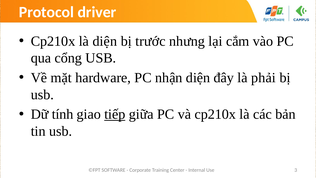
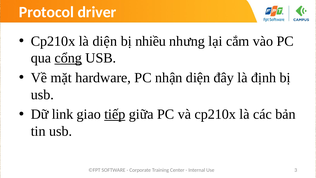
trước: trước -> nhiều
cổng underline: none -> present
phải: phải -> định
tính: tính -> link
